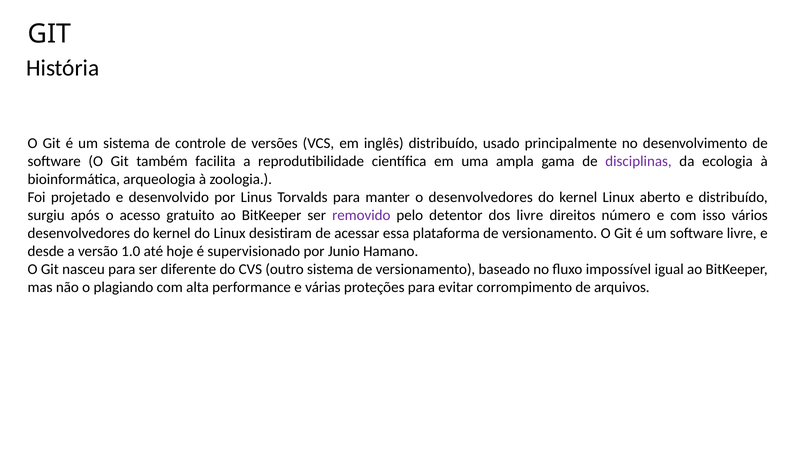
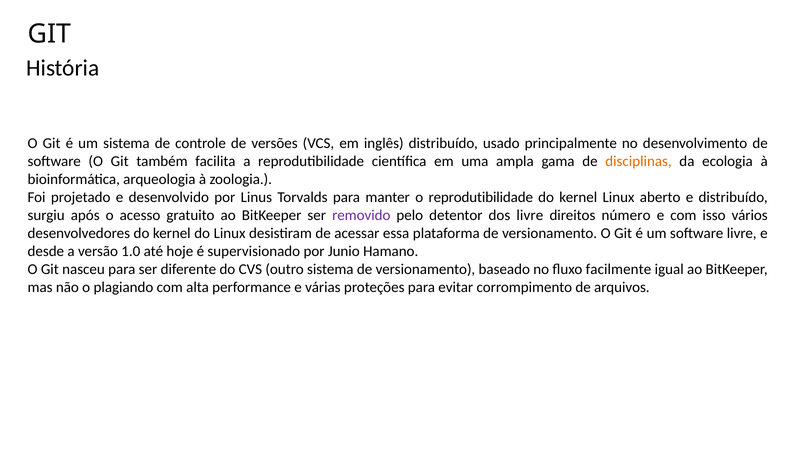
disciplinas colour: purple -> orange
o desenvolvedores: desenvolvedores -> reprodutibilidade
impossível: impossível -> facilmente
